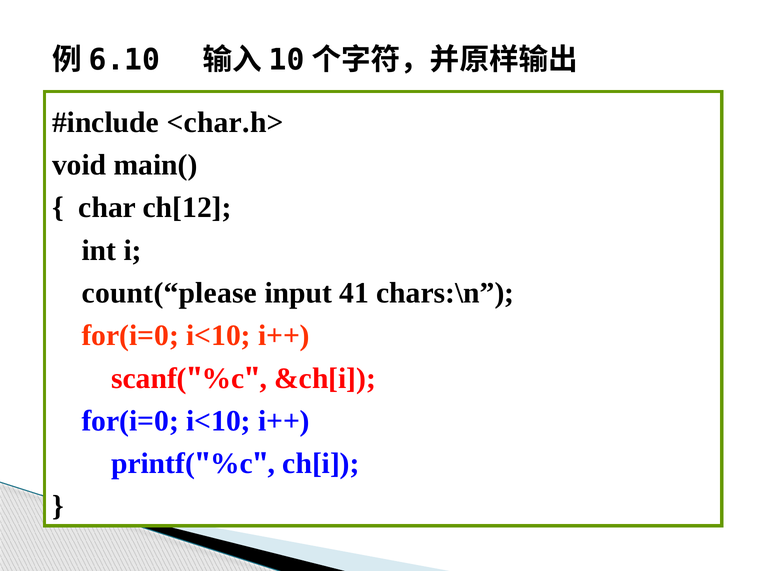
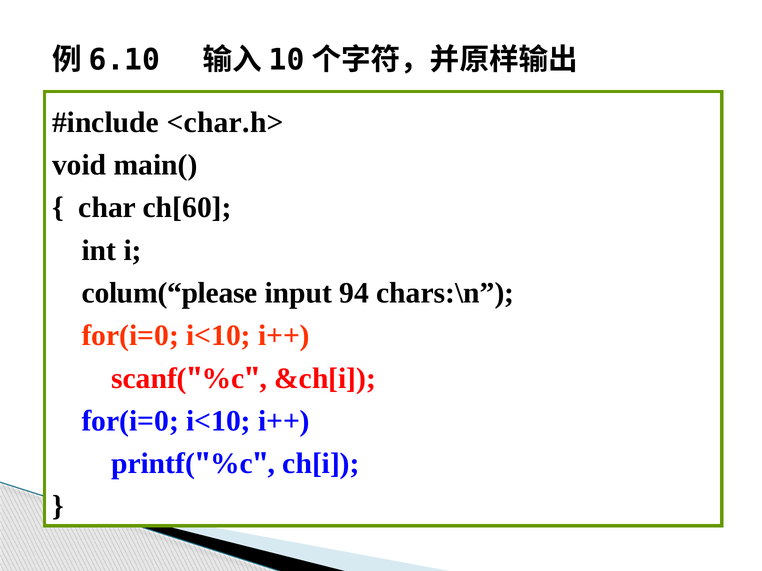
ch[12: ch[12 -> ch[60
count(“please: count(“please -> colum(“please
41: 41 -> 94
